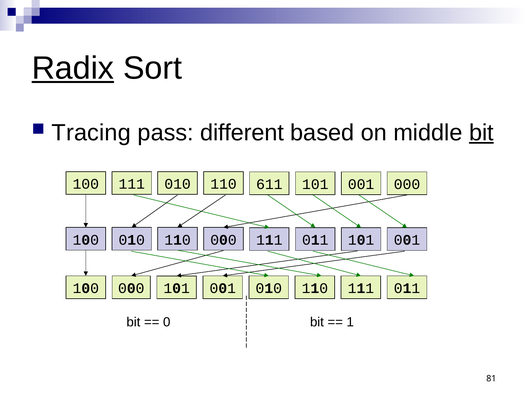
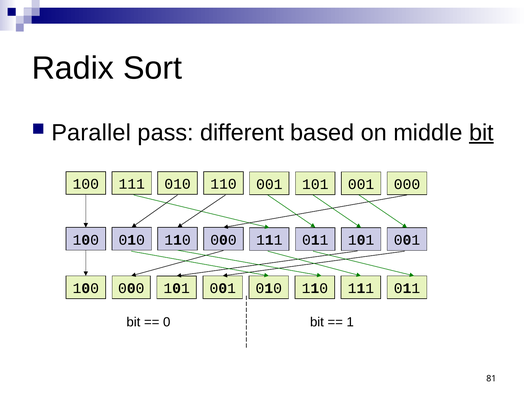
Radix underline: present -> none
Tracing: Tracing -> Parallel
110 611: 611 -> 001
